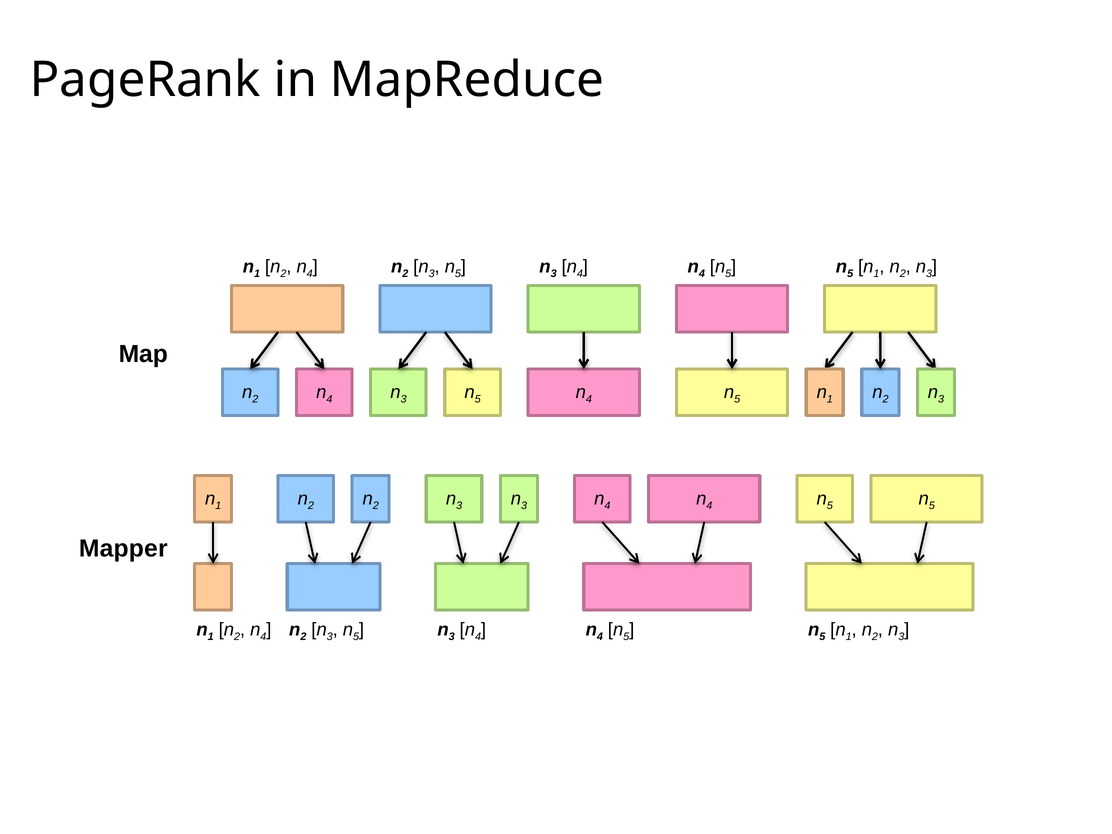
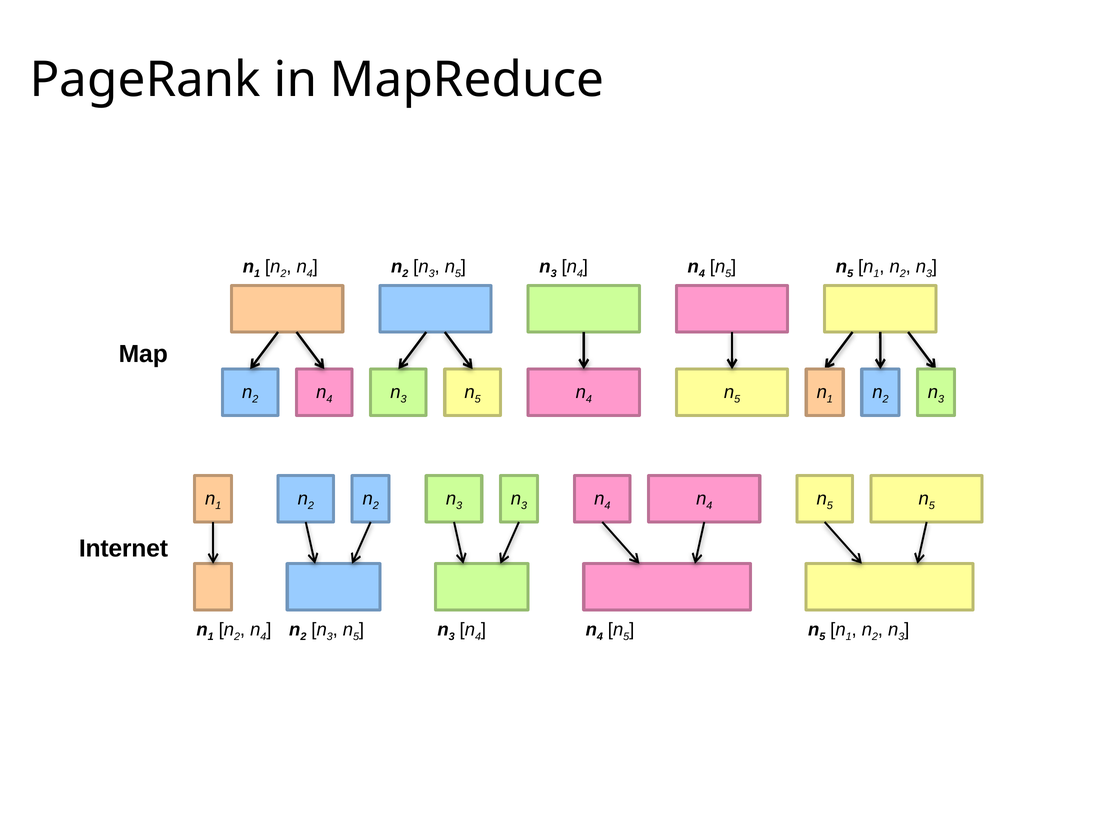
Mapper: Mapper -> Internet
